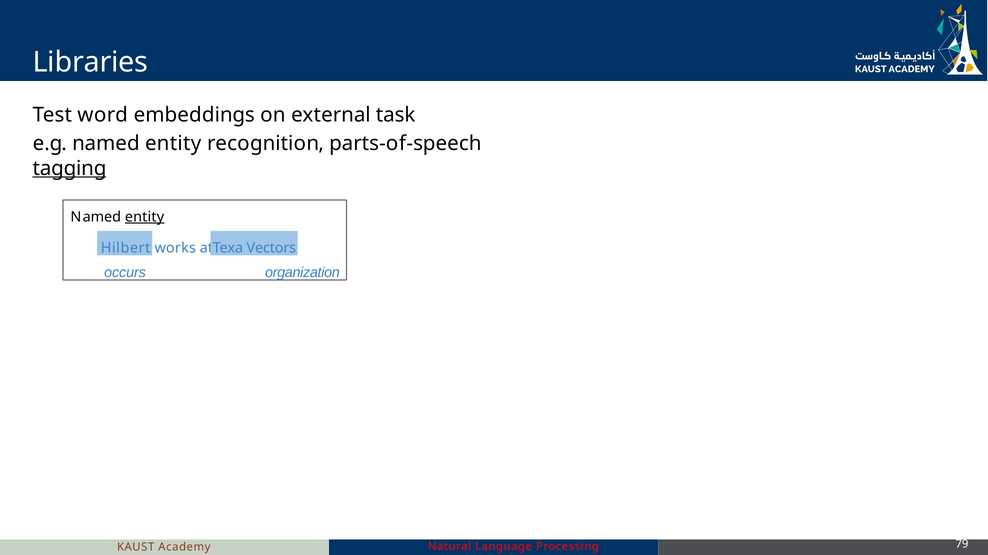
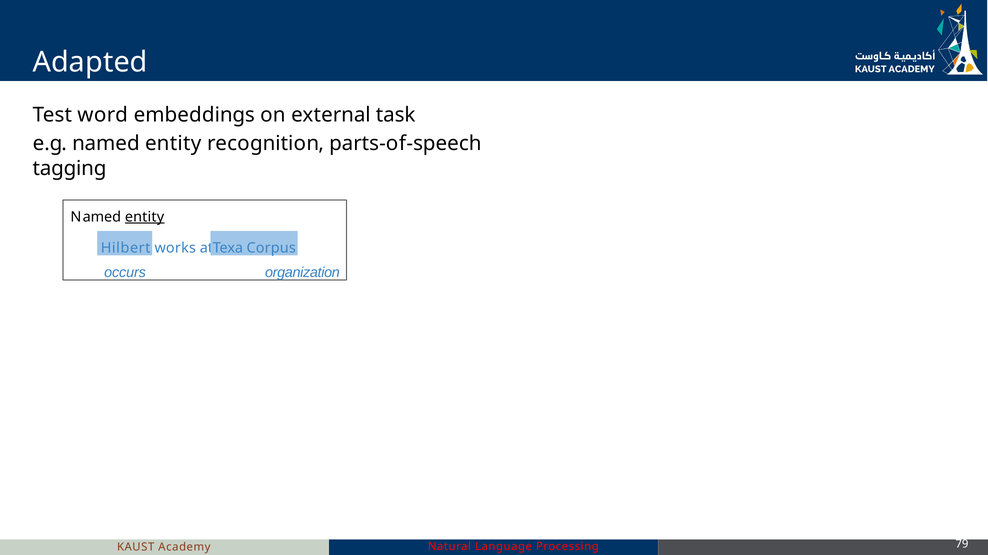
Libraries: Libraries -> Adapted
tagging underline: present -> none
Vectors: Vectors -> Corpus
